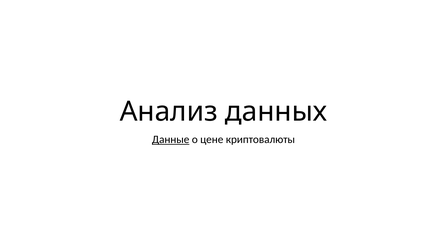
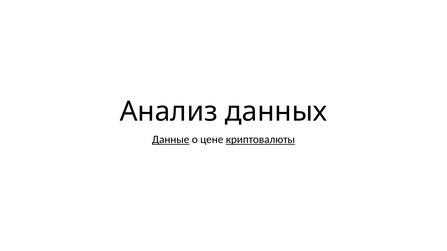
криптовалюты underline: none -> present
